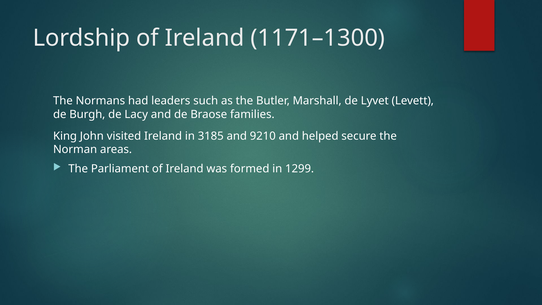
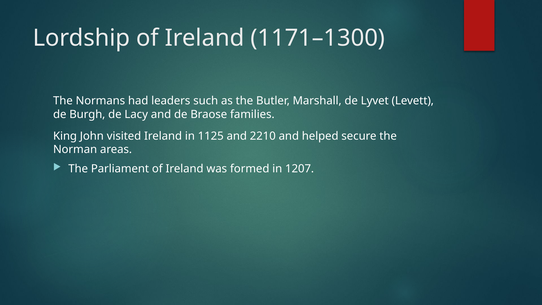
3185: 3185 -> 1125
9210: 9210 -> 2210
1299: 1299 -> 1207
